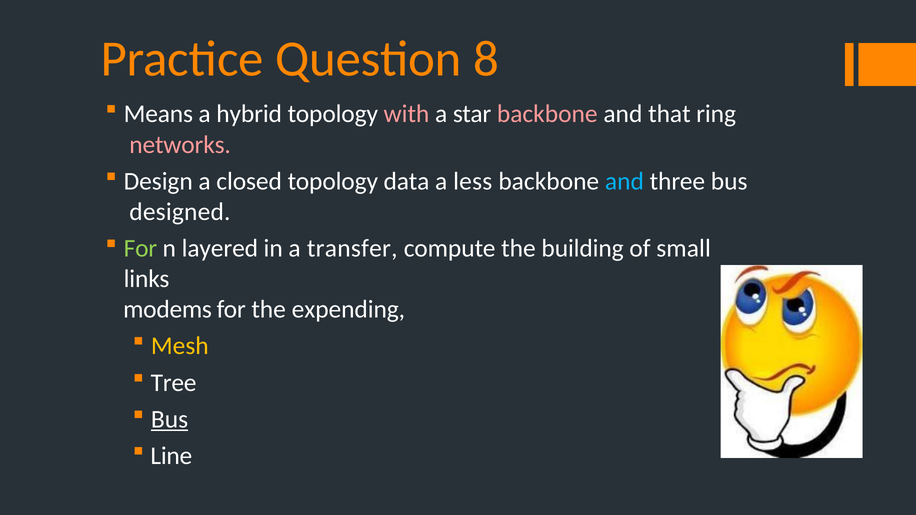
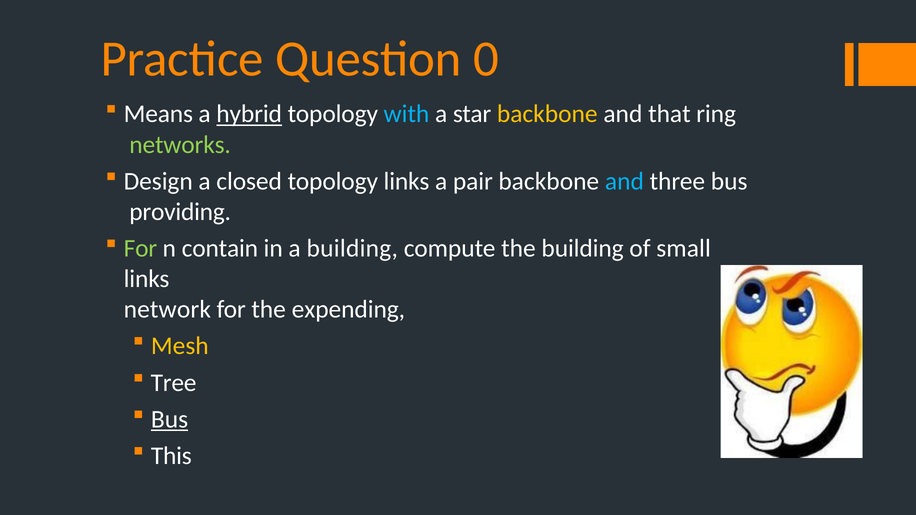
8: 8 -> 0
hybrid underline: none -> present
with colour: pink -> light blue
backbone at (547, 114) colour: pink -> yellow
networks colour: pink -> light green
topology data: data -> links
less: less -> pair
designed: designed -> providing
layered: layered -> contain
a transfer: transfer -> building
modems: modems -> network
Line: Line -> This
